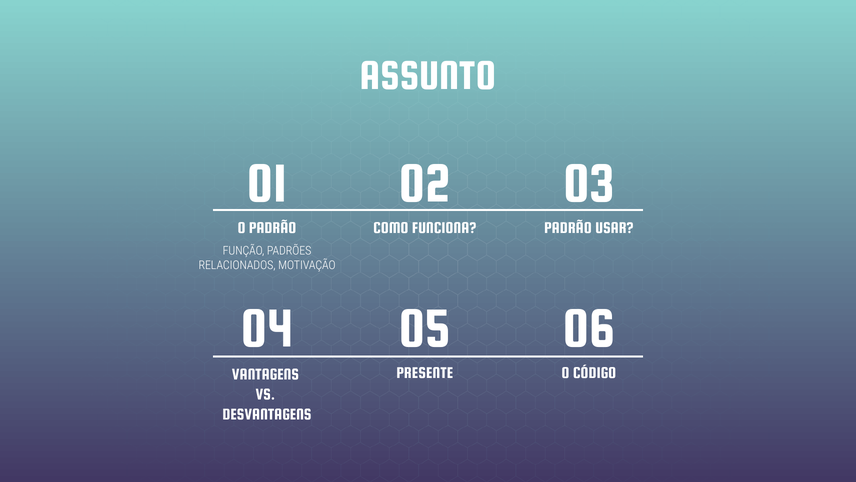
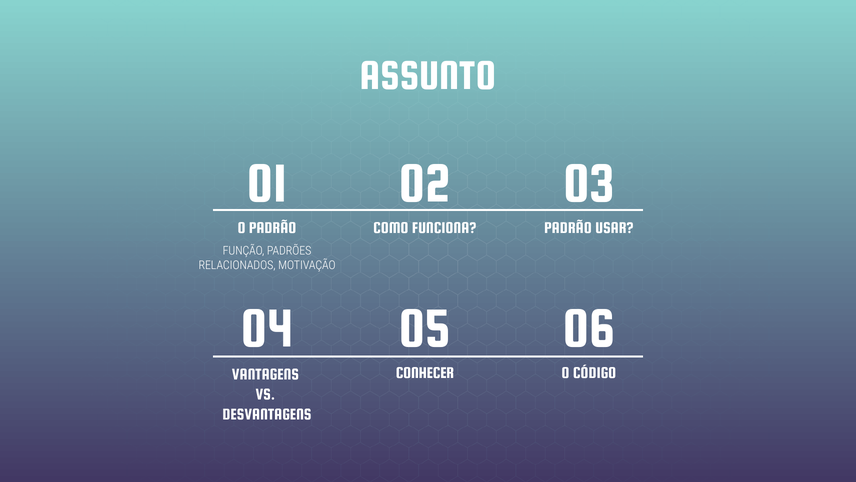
PRESENTE: PRESENTE -> CONHECER
